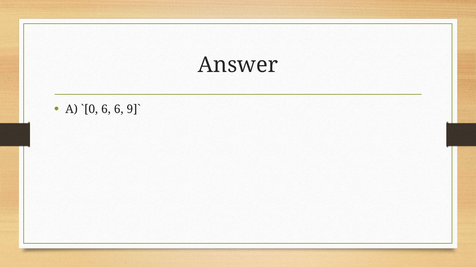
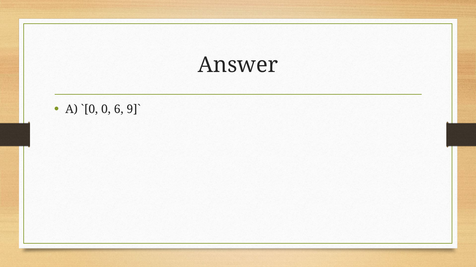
6 at (106, 110): 6 -> 0
